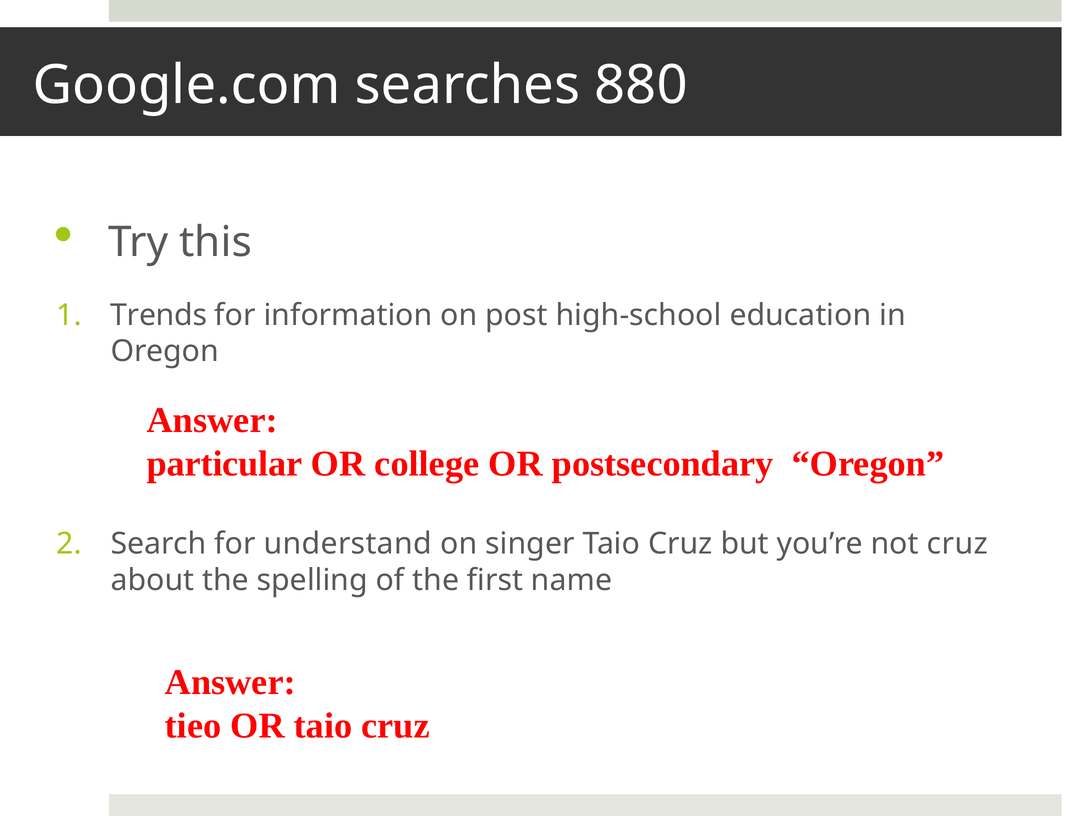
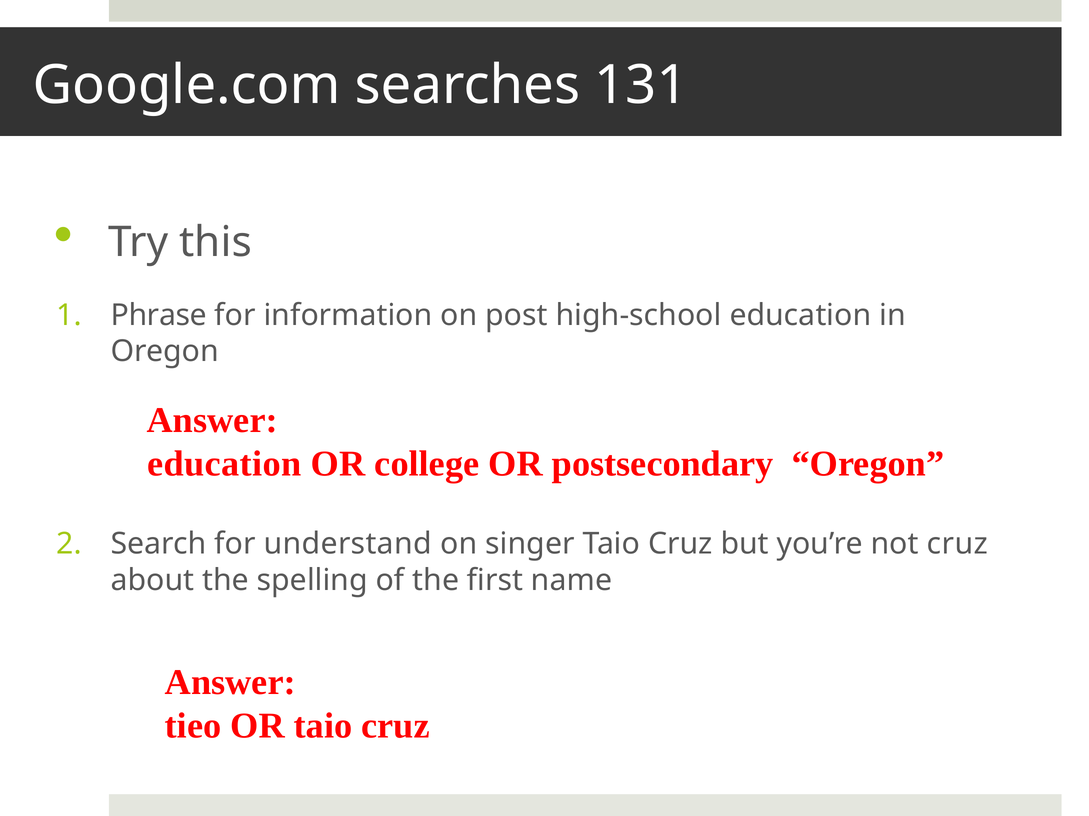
880: 880 -> 131
Trends: Trends -> Phrase
particular at (224, 464): particular -> education
